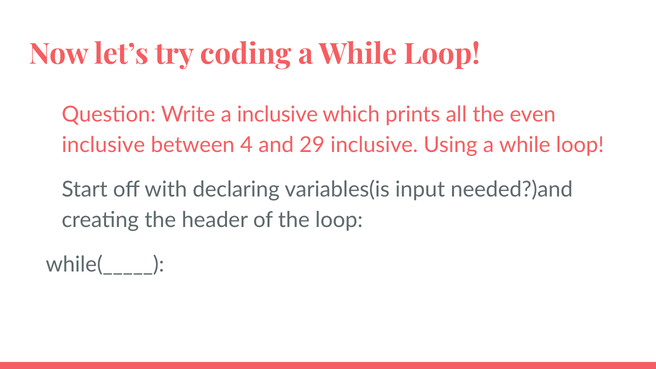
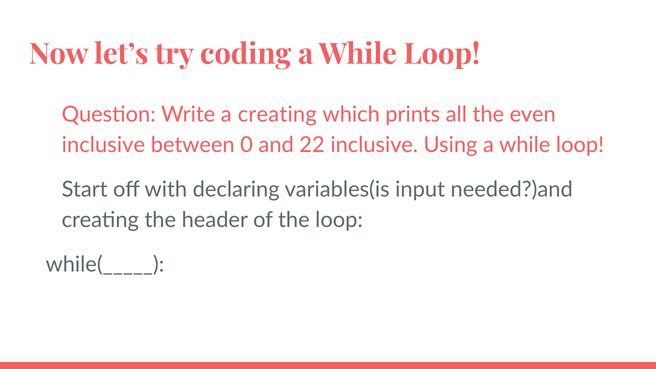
a inclusive: inclusive -> creating
4: 4 -> 0
29: 29 -> 22
